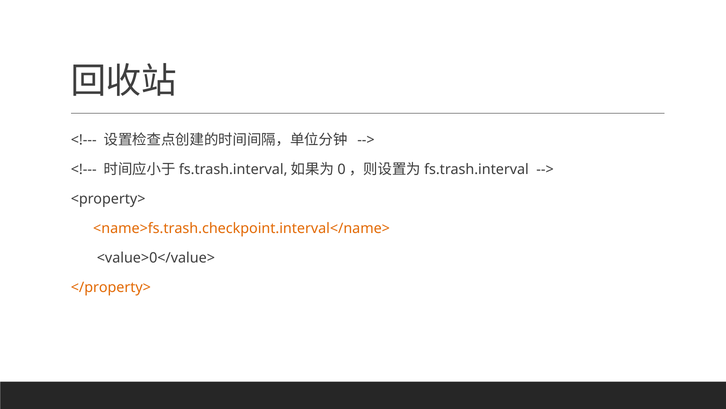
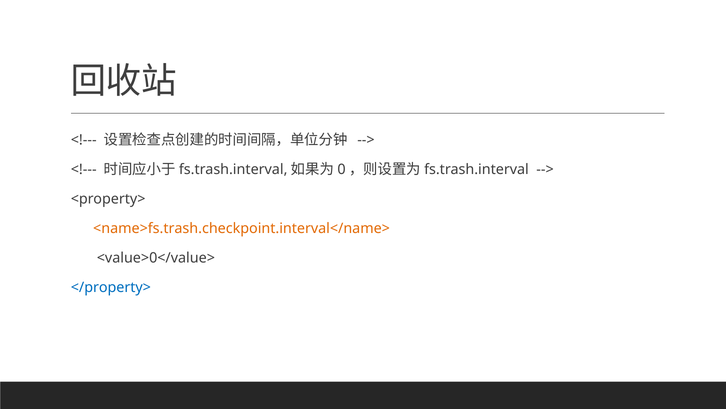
</property> colour: orange -> blue
